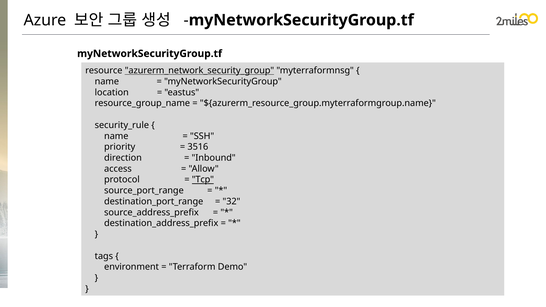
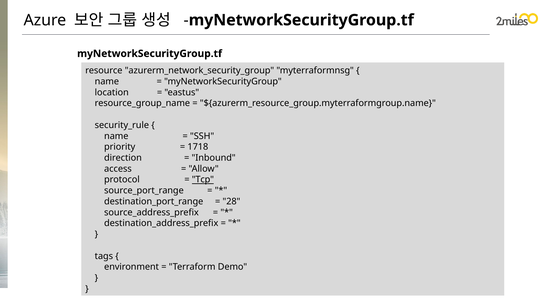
azurerm_network_security_group underline: present -> none
3516: 3516 -> 1718
32: 32 -> 28
